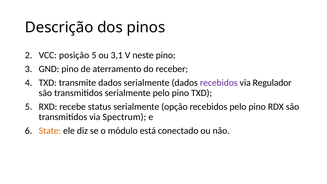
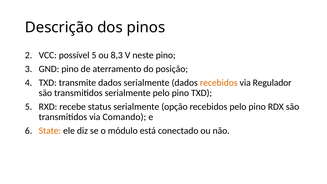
posição: posição -> possível
3,1: 3,1 -> 8,3
receber: receber -> posição
recebidos at (219, 83) colour: purple -> orange
Spectrum: Spectrum -> Comando
